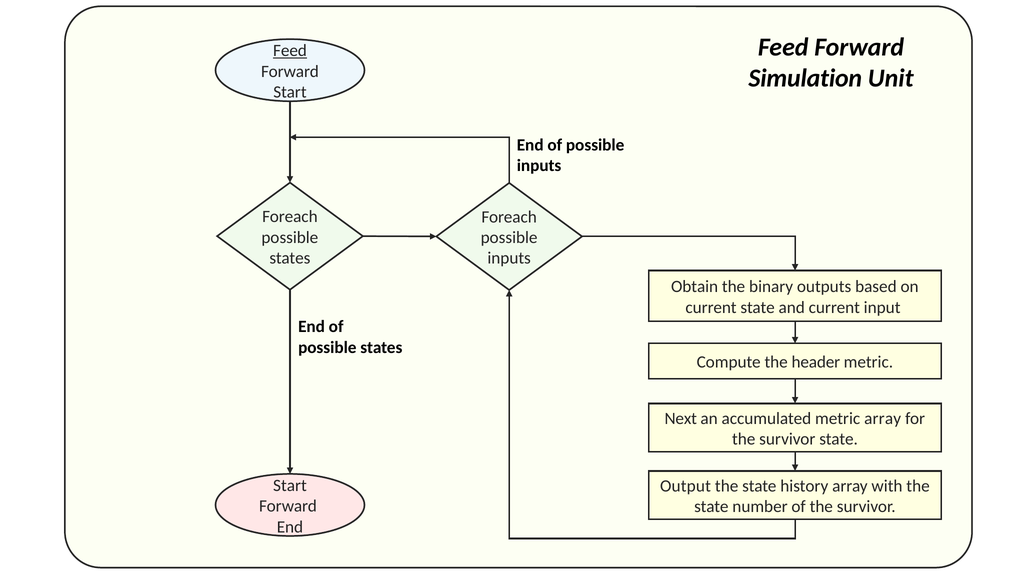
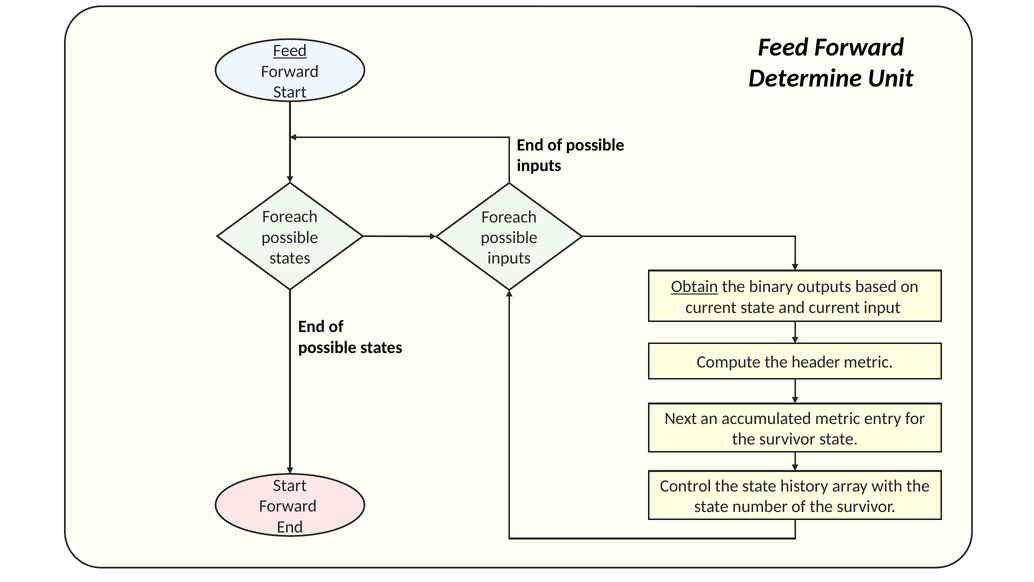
Simulation: Simulation -> Determine
Obtain underline: none -> present
metric array: array -> entry
Output: Output -> Control
